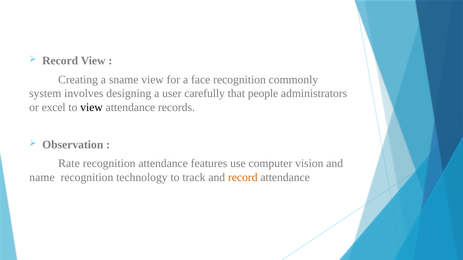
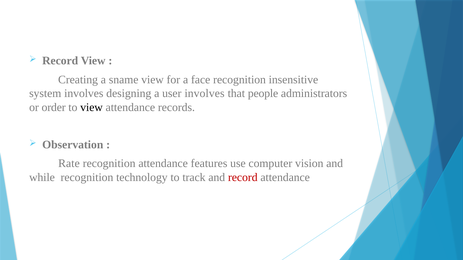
commonly: commonly -> insensitive
user carefully: carefully -> involves
excel: excel -> order
name: name -> while
record at (243, 177) colour: orange -> red
